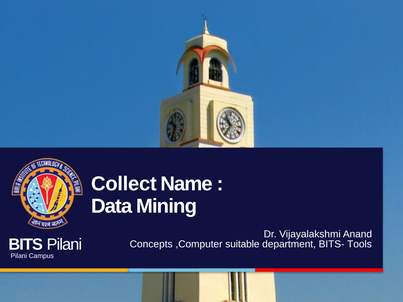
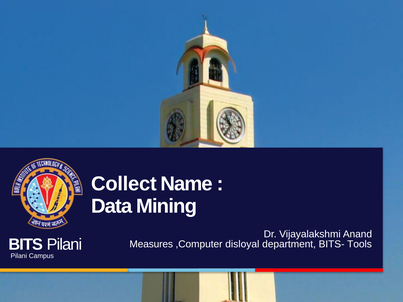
Concepts: Concepts -> Measures
suitable: suitable -> disloyal
